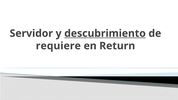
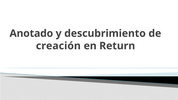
Servidor: Servidor -> Anotado
descubrimiento underline: present -> none
requiere: requiere -> creación
